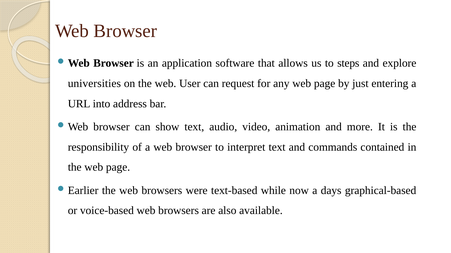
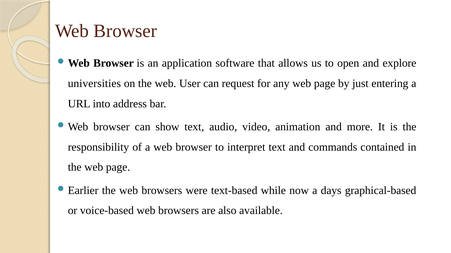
steps: steps -> open
